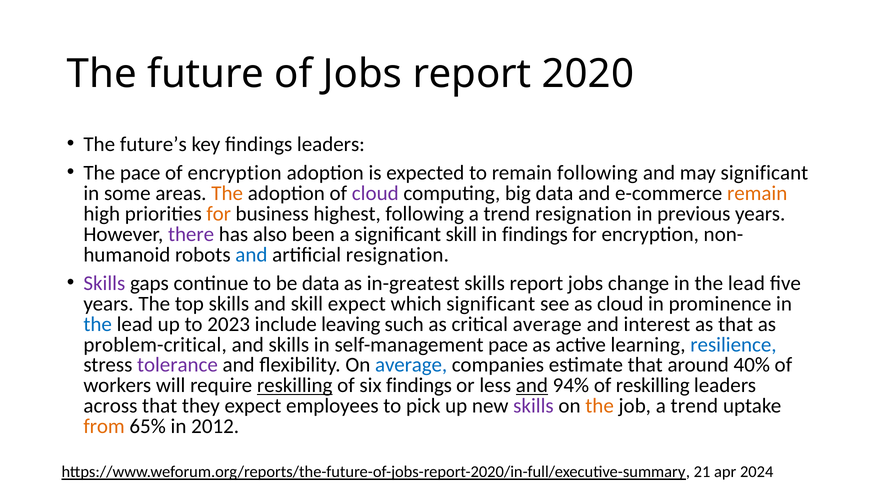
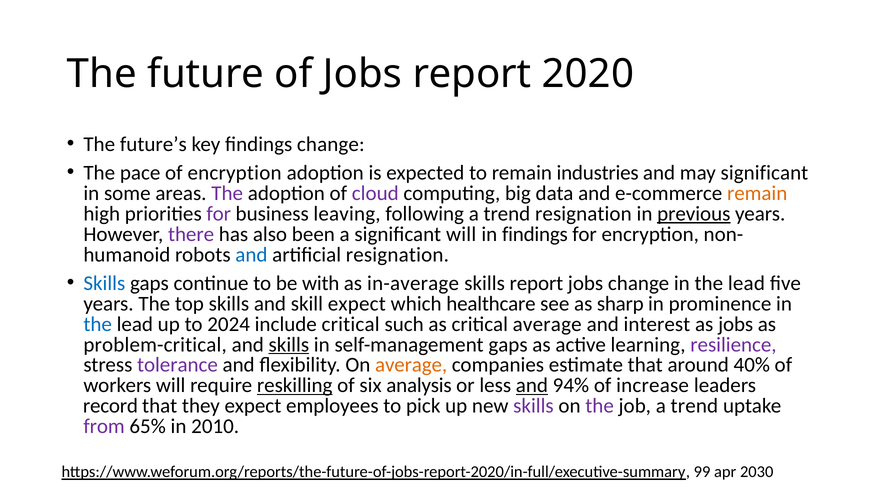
findings leaders: leaders -> change
remain following: following -> industries
The at (227, 193) colour: orange -> purple
for at (219, 214) colour: orange -> purple
highest: highest -> leaving
previous underline: none -> present
significant skill: skill -> will
Skills at (104, 283) colour: purple -> blue
be data: data -> with
in-greatest: in-greatest -> in-average
which significant: significant -> healthcare
as cloud: cloud -> sharp
2023: 2023 -> 2024
include leaving: leaving -> critical
as that: that -> jobs
skills at (289, 344) underline: none -> present
self-management pace: pace -> gaps
resilience colour: blue -> purple
average at (411, 365) colour: blue -> orange
six findings: findings -> analysis
of reskilling: reskilling -> increase
across: across -> record
the at (600, 406) colour: orange -> purple
from colour: orange -> purple
2012: 2012 -> 2010
21: 21 -> 99
2024: 2024 -> 2030
